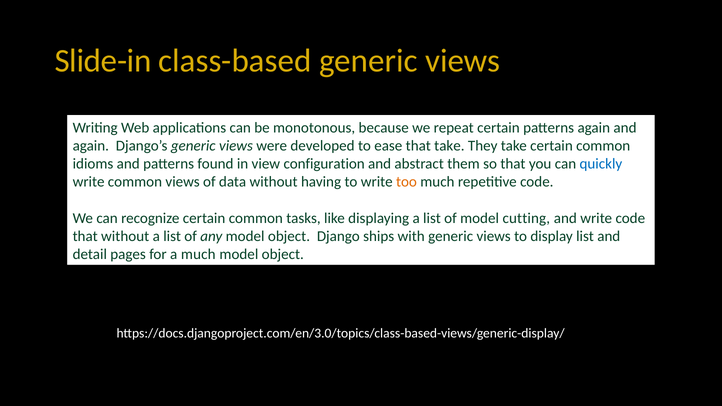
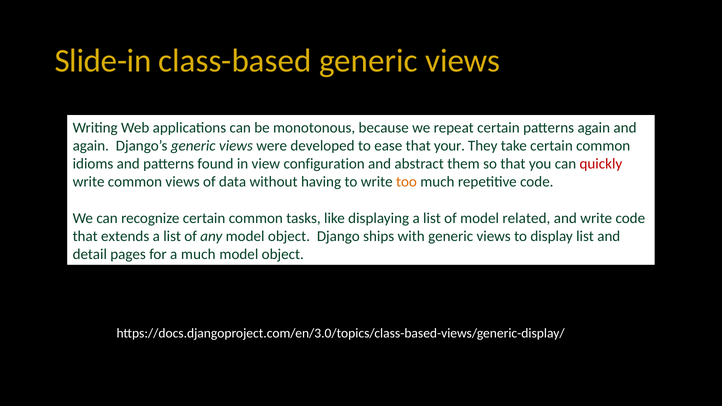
that take: take -> your
quickly colour: blue -> red
cutting: cutting -> related
that without: without -> extends
